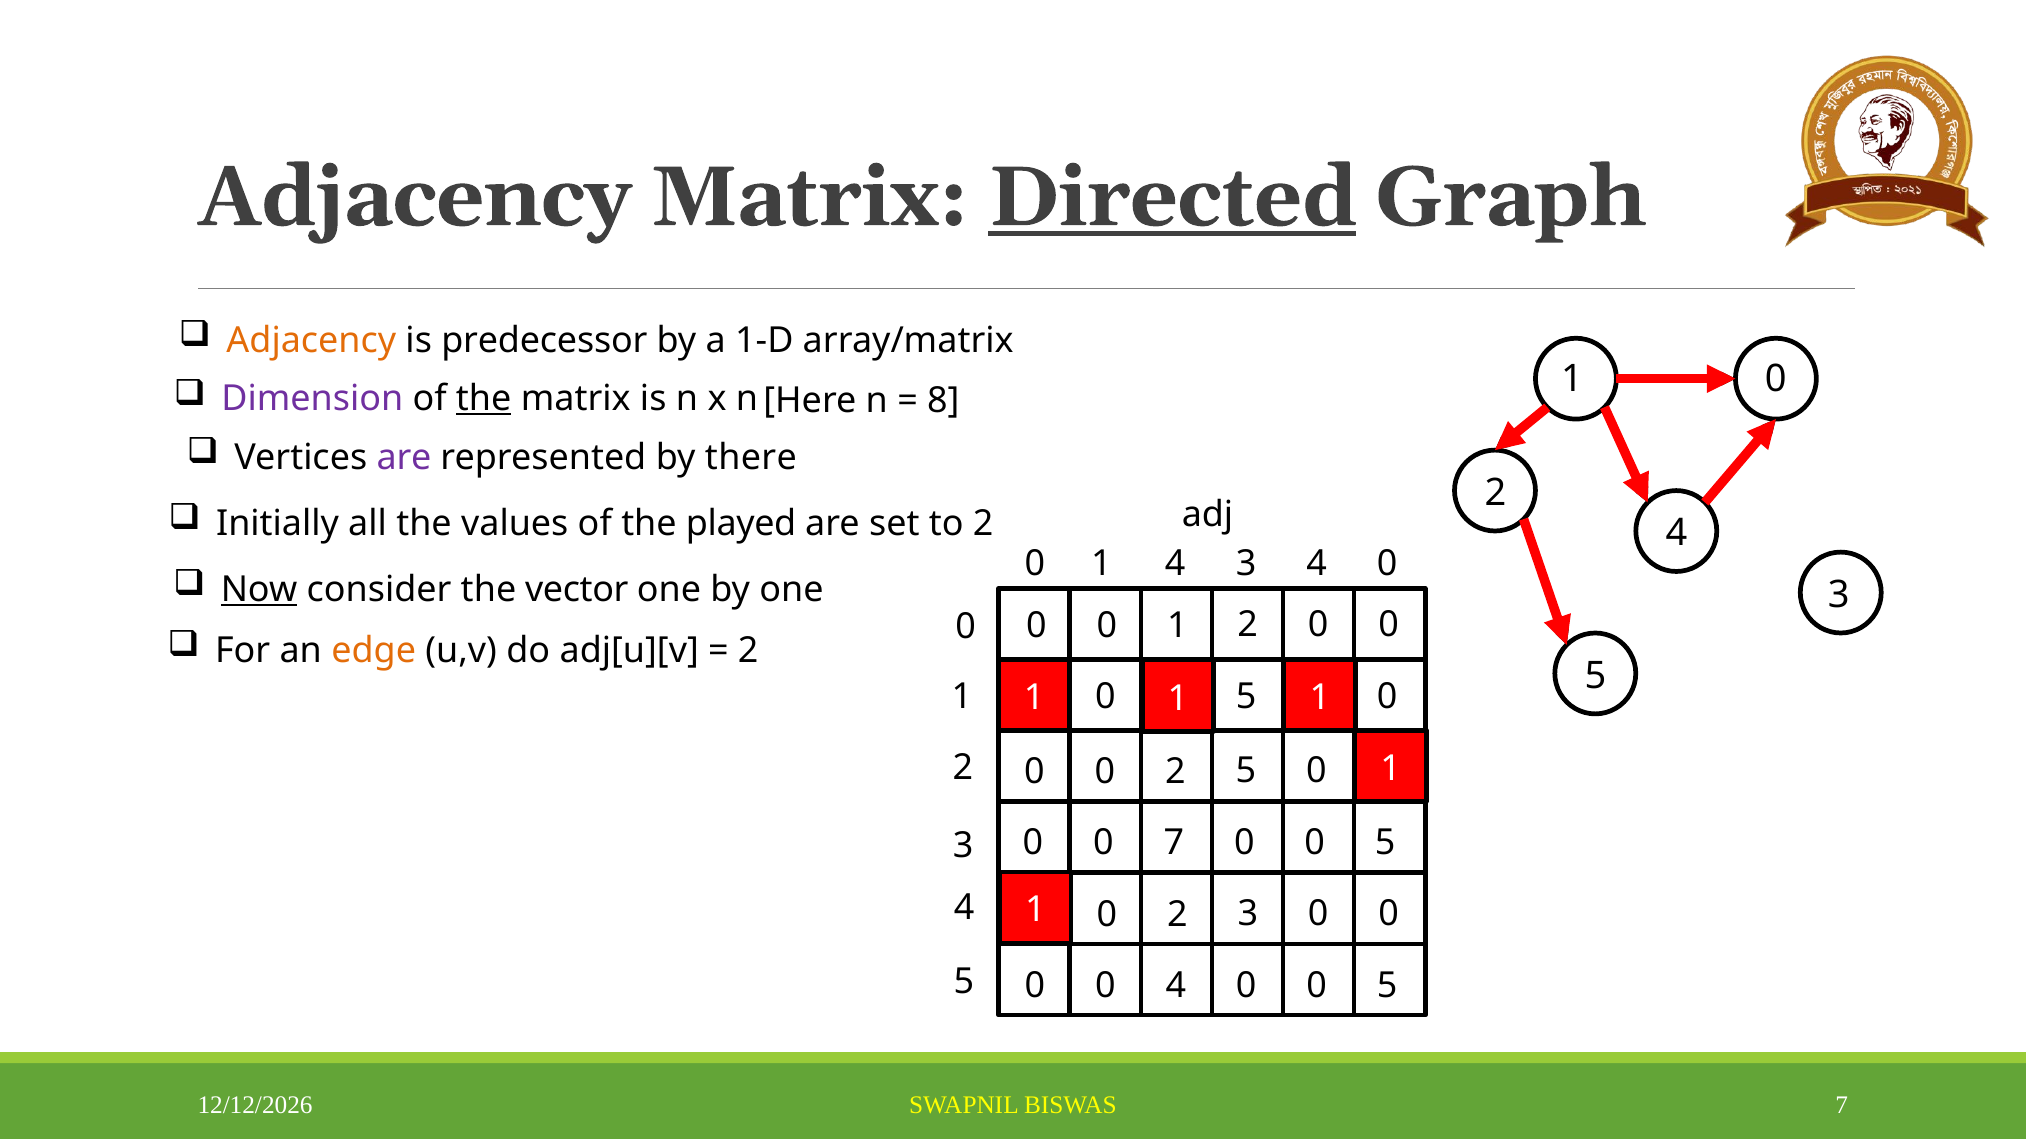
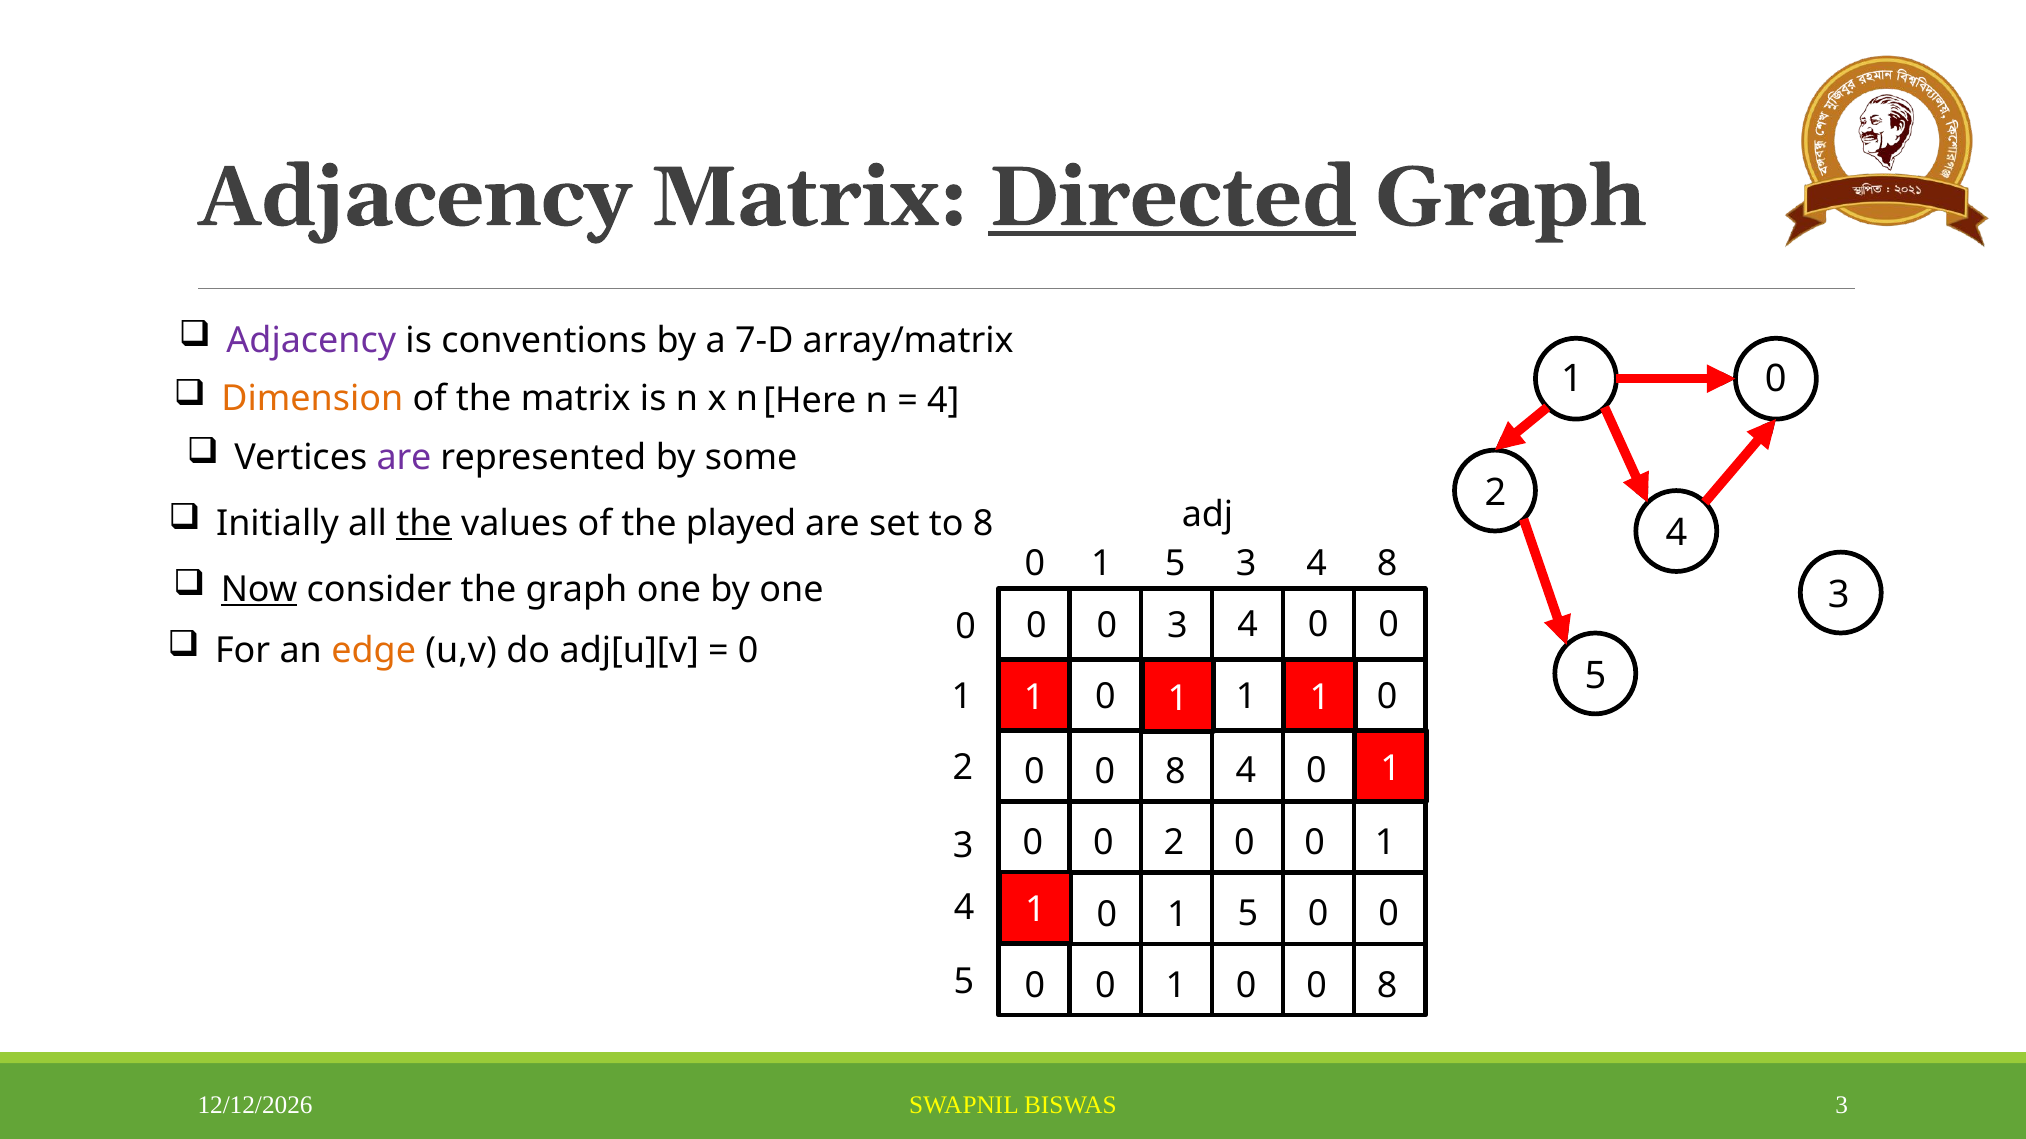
Adjacency at (311, 340) colour: orange -> purple
predecessor: predecessor -> conventions
1-D: 1-D -> 7-D
Dimension colour: purple -> orange
the at (484, 399) underline: present -> none
8 at (943, 401): 8 -> 4
there: there -> some
the at (424, 524) underline: none -> present
to 2: 2 -> 8
4 at (1175, 564): 4 -> 5
1 3 0: 0 -> 8
the vector: vector -> graph
1 at (1177, 626): 1 -> 3
2 at (1248, 625): 2 -> 4
2 at (748, 651): 2 -> 0
5 at (1246, 697): 5 -> 1
2 at (1175, 772): 2 -> 8
5 at (1246, 771): 5 -> 4
0 7: 7 -> 2
5 at (1385, 843): 5 -> 1
2 at (1177, 915): 2 -> 1
3 at (1248, 914): 3 -> 5
4 at (1176, 987): 4 -> 1
5 at (1387, 986): 5 -> 8
BISWAS 7: 7 -> 3
